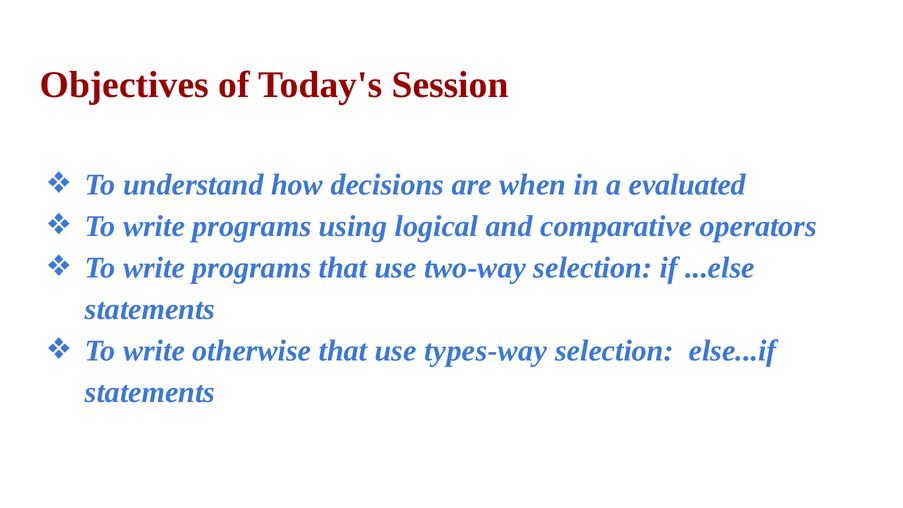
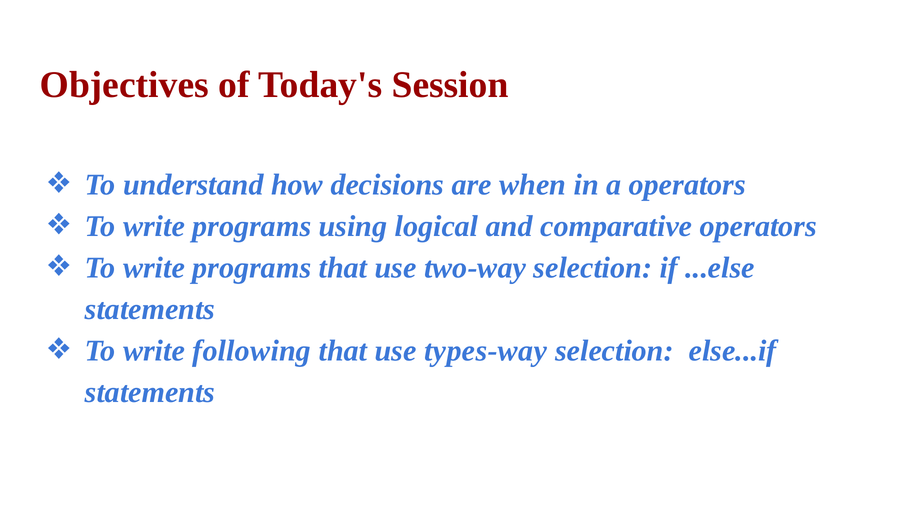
a evaluated: evaluated -> operators
otherwise: otherwise -> following
